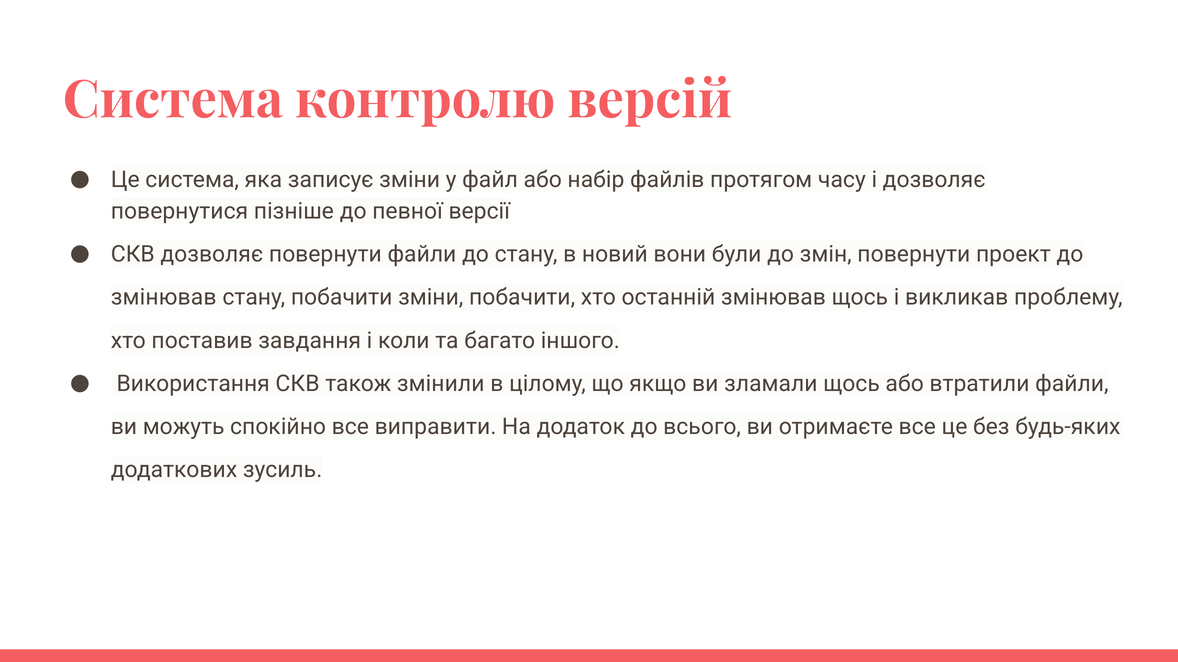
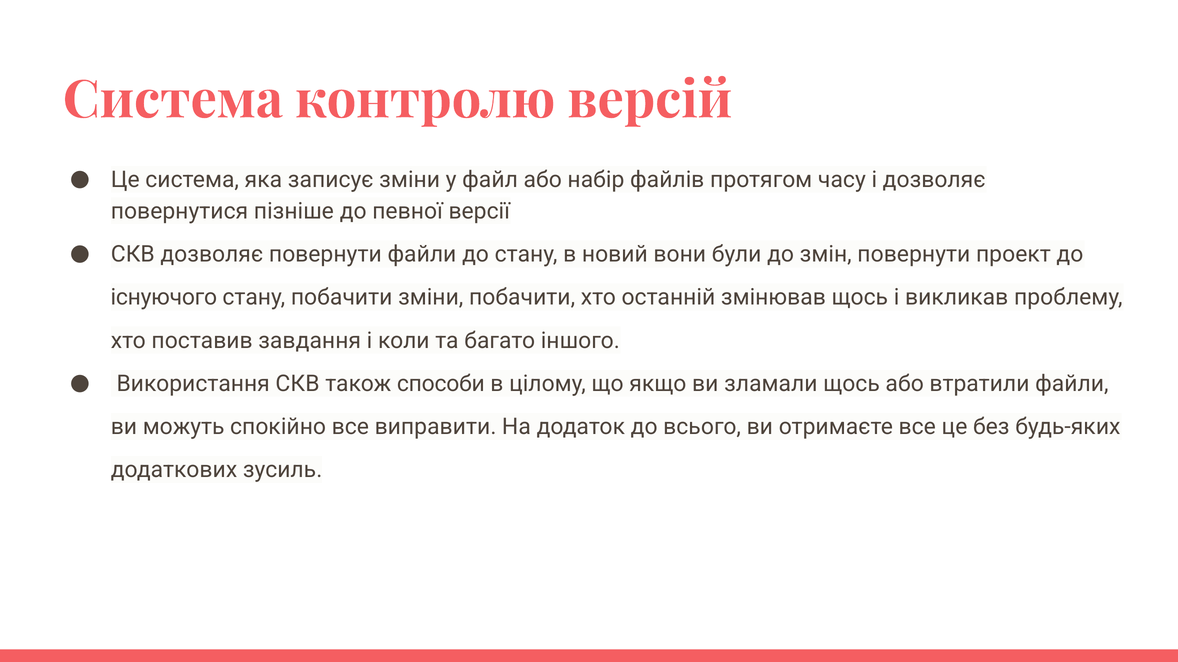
змінював at (164, 298): змінював -> існуючого
змінили: змінили -> способи
